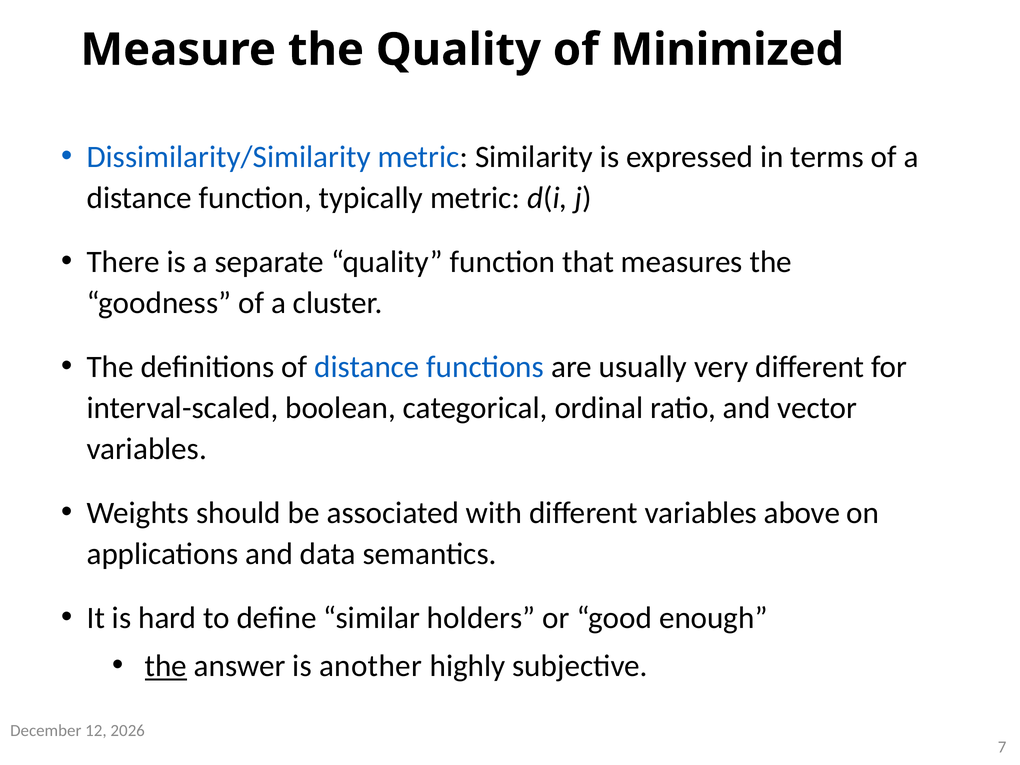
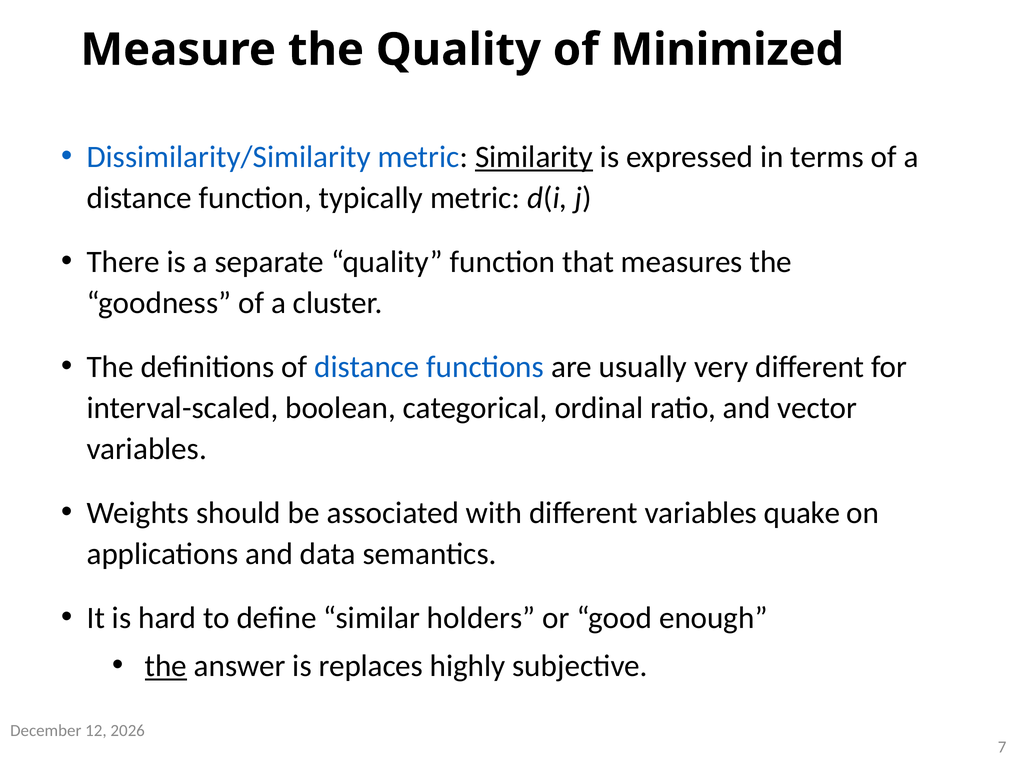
Similarity underline: none -> present
above: above -> quake
another: another -> replaces
